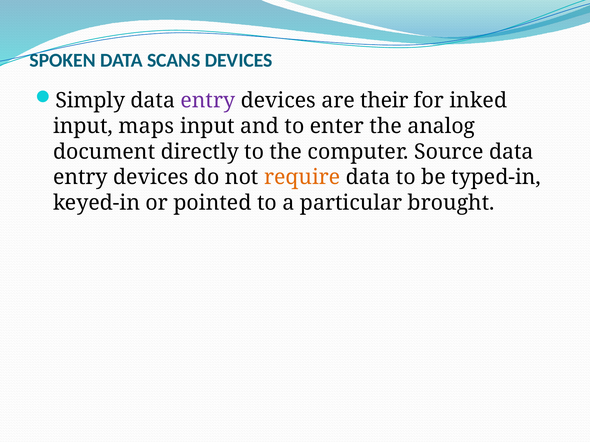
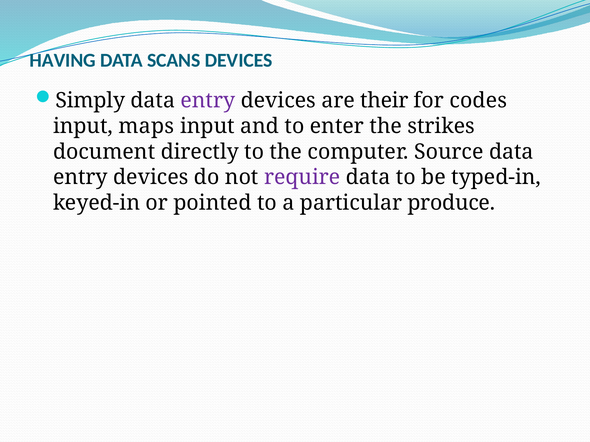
SPOKEN: SPOKEN -> HAVING
inked: inked -> codes
analog: analog -> strikes
require colour: orange -> purple
brought: brought -> produce
